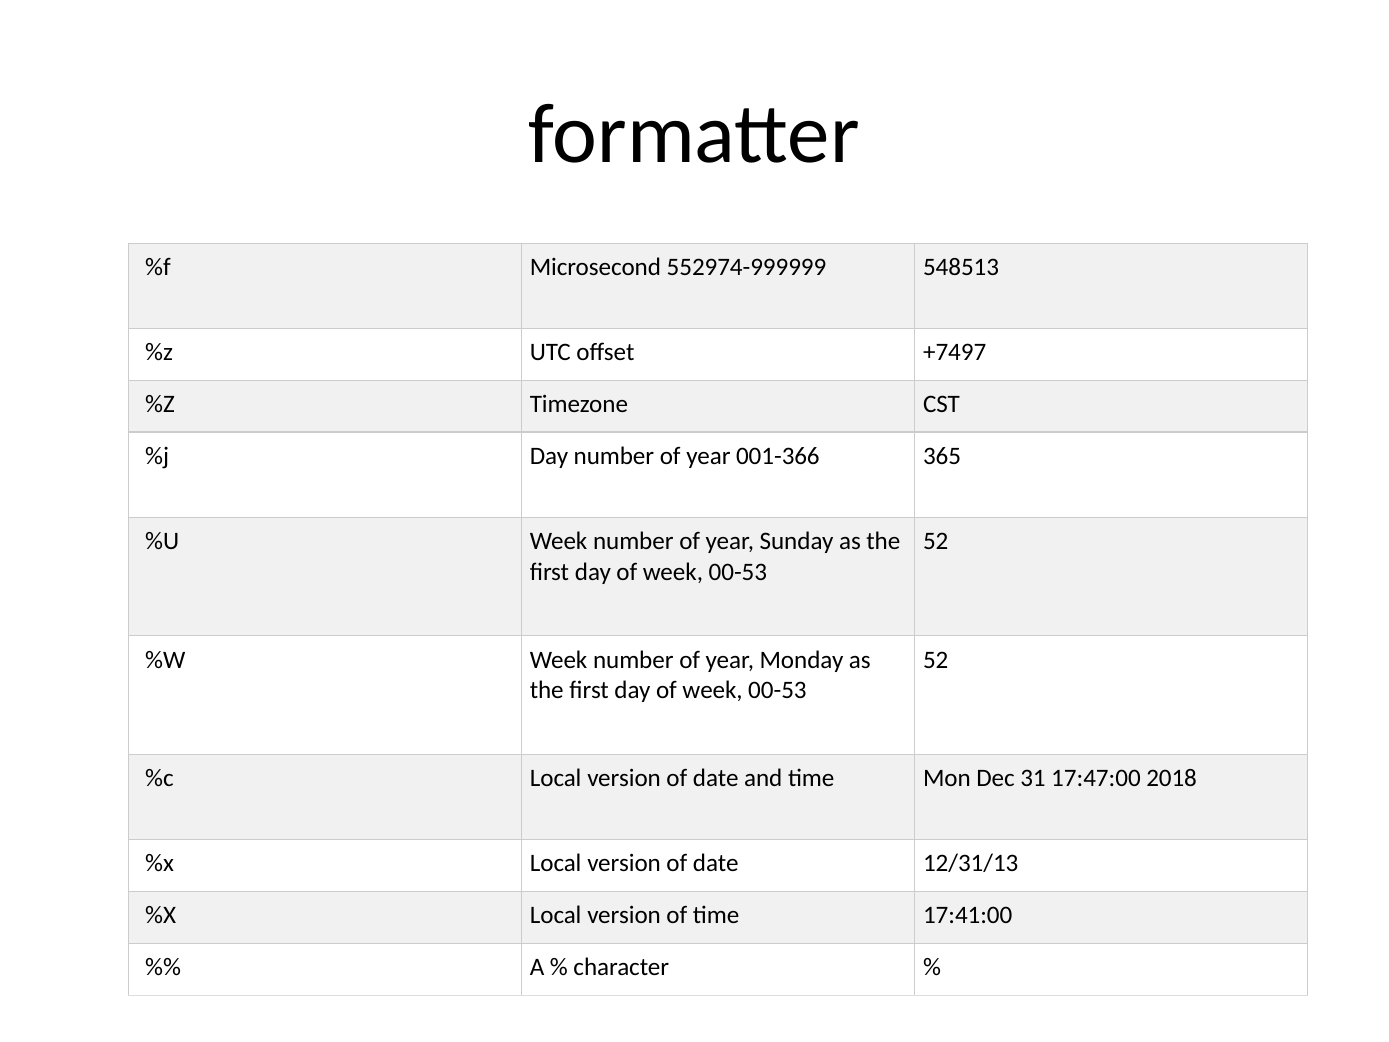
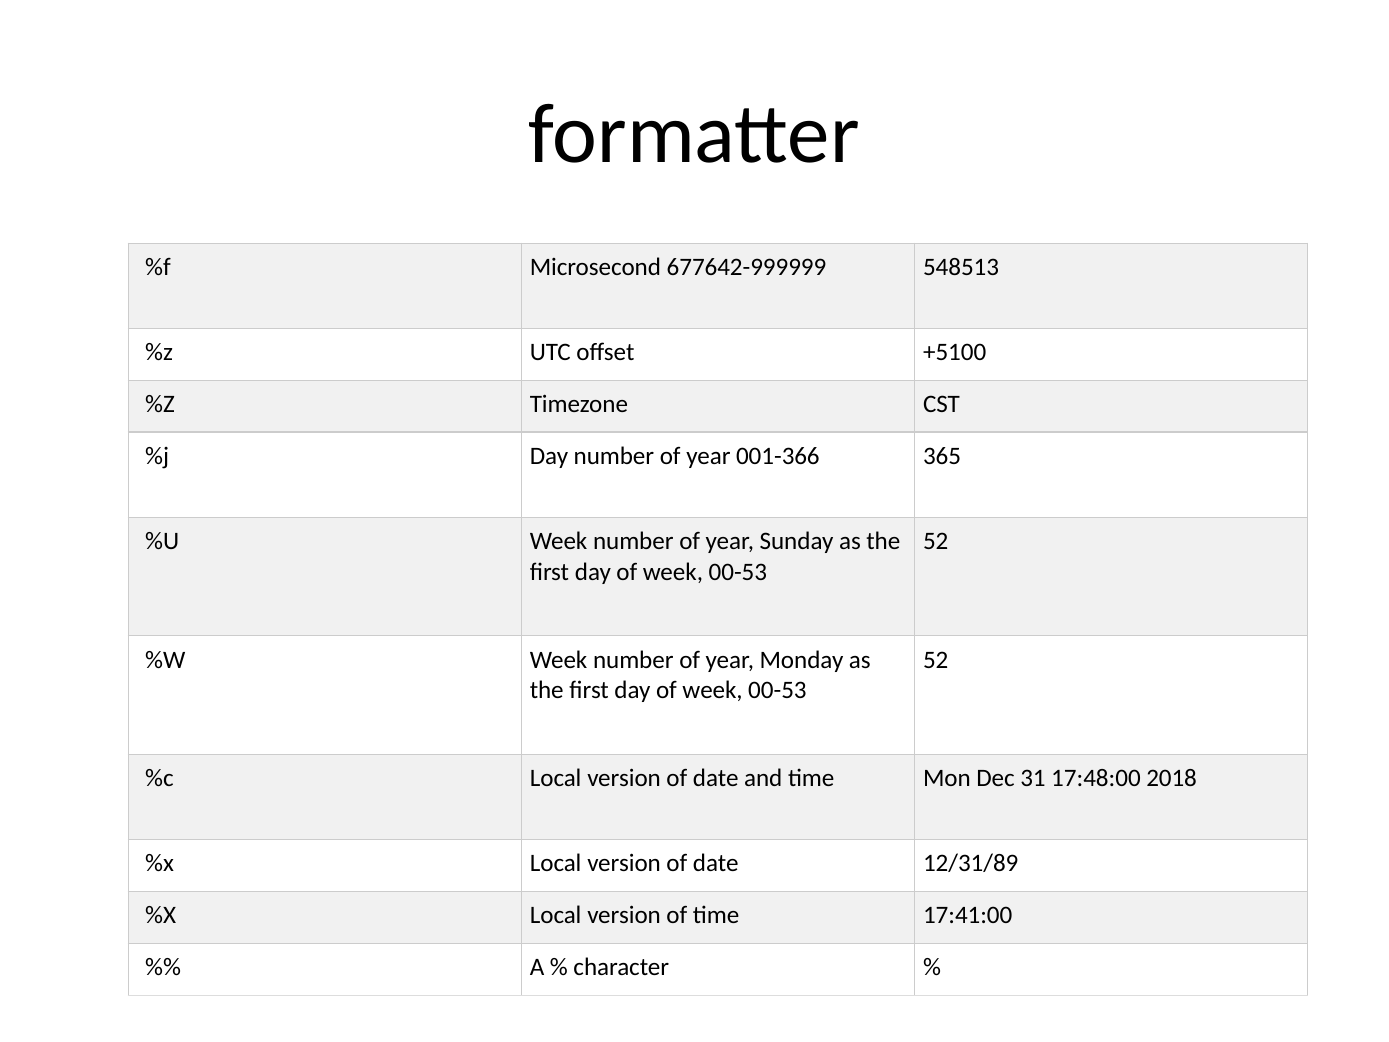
552974-999999: 552974-999999 -> 677642-999999
+7497: +7497 -> +5100
17:47:00: 17:47:00 -> 17:48:00
12/31/13: 12/31/13 -> 12/31/89
